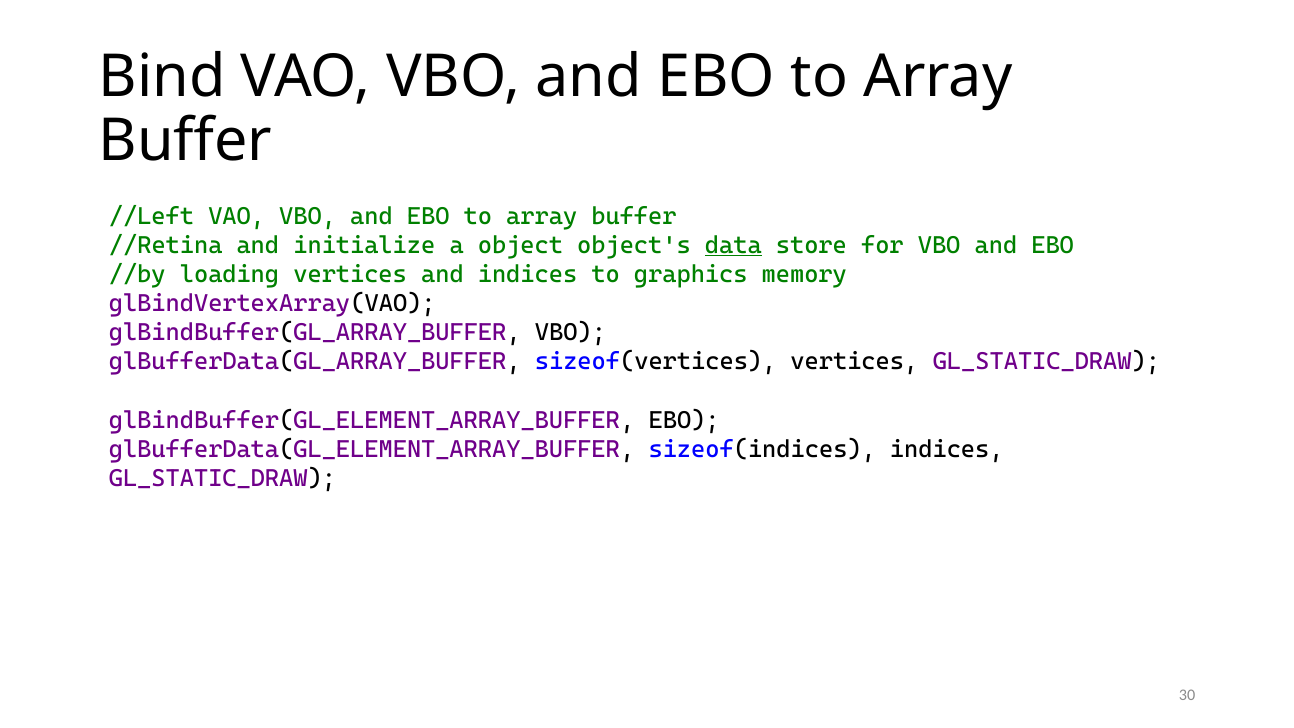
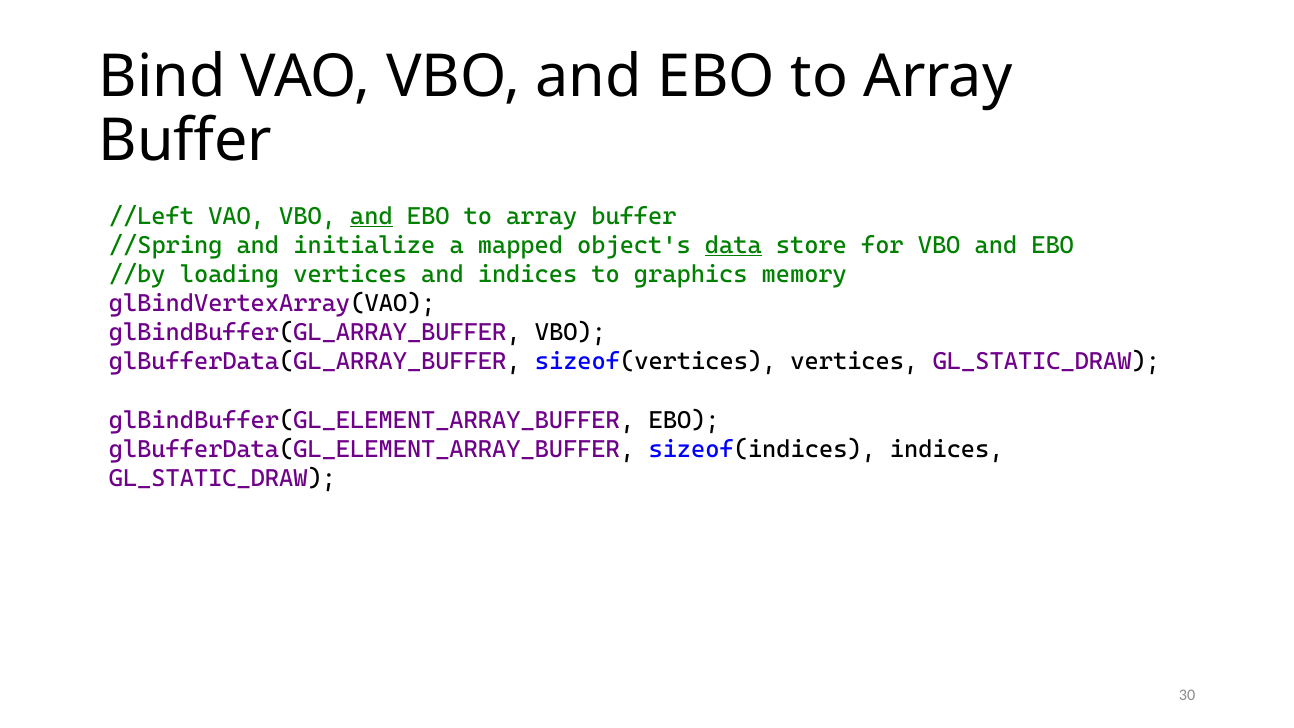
and at (371, 216) underline: none -> present
//Retina: //Retina -> //Spring
object: object -> mapped
